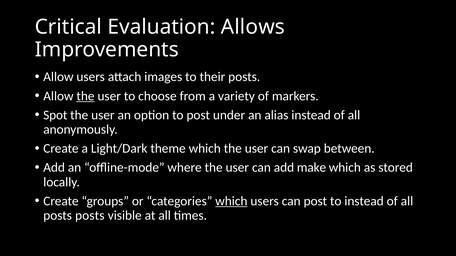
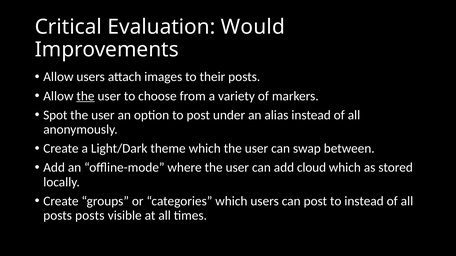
Allows: Allows -> Would
make: make -> cloud
which at (231, 201) underline: present -> none
